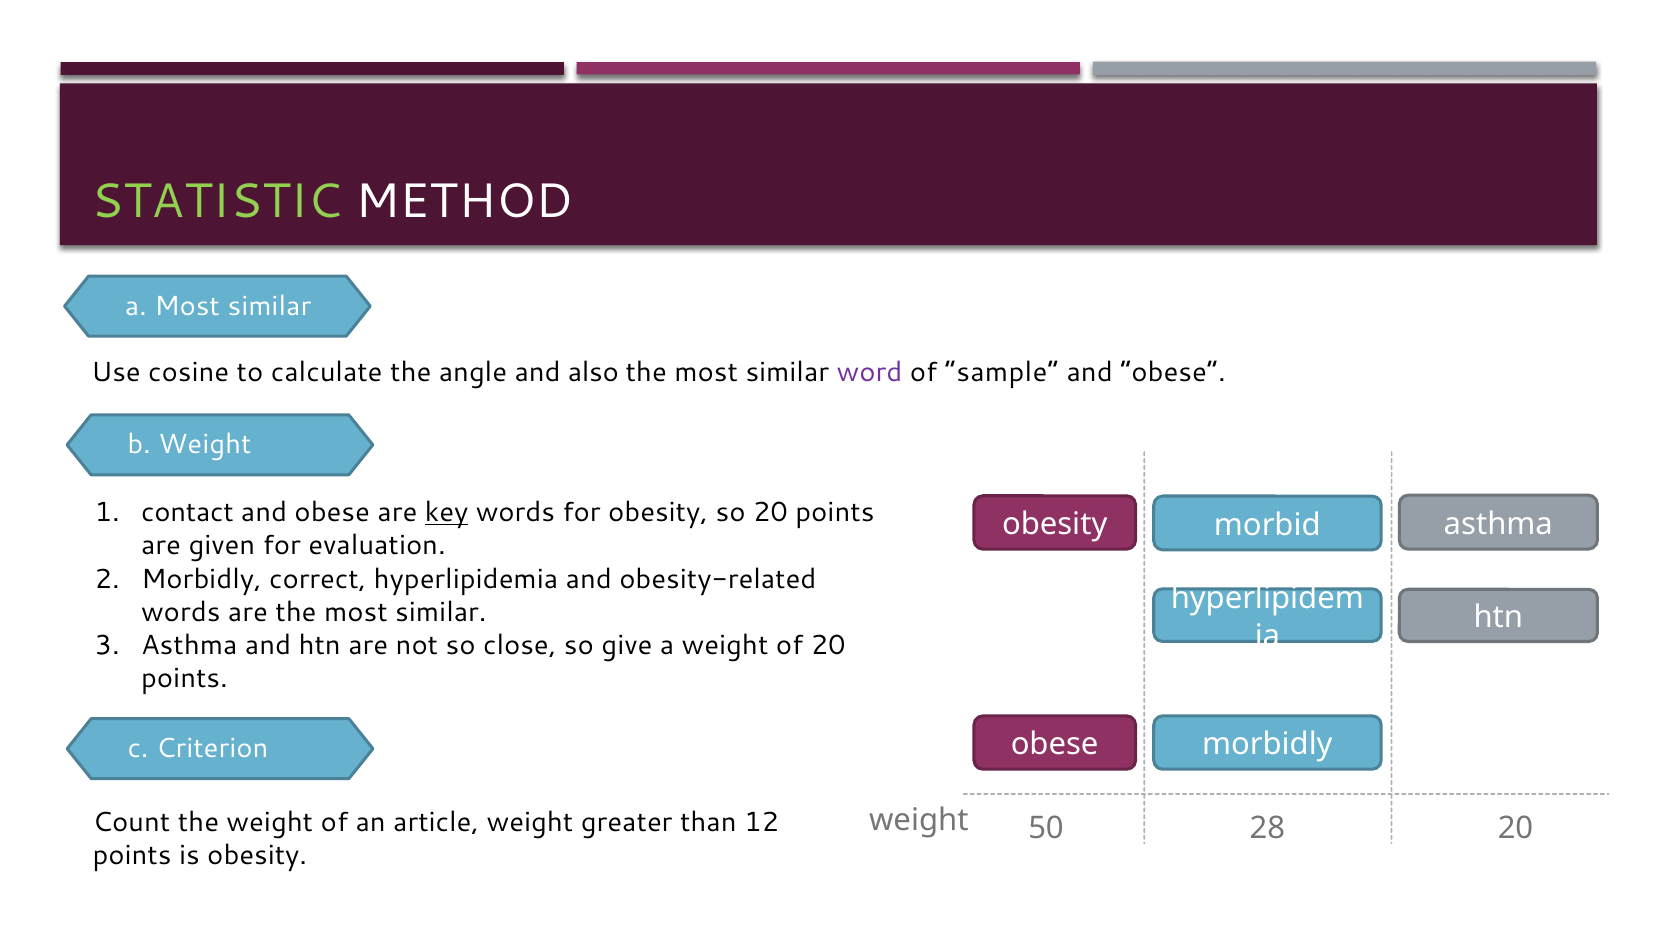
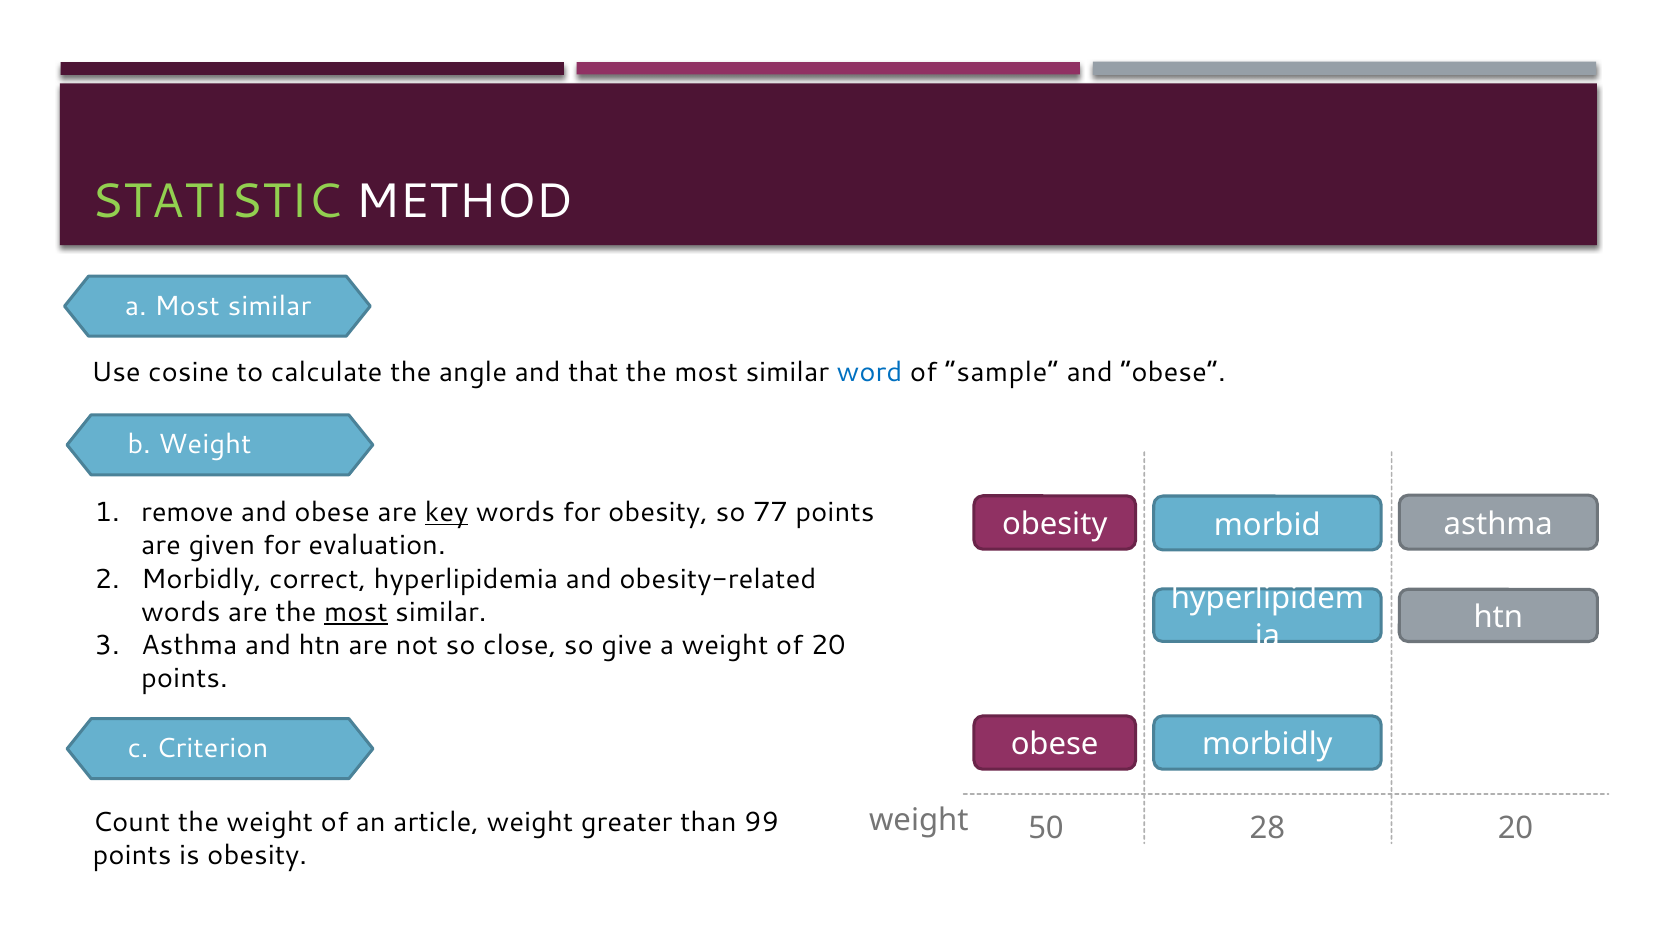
also: also -> that
word colour: purple -> blue
contact: contact -> remove
so 20: 20 -> 77
most at (356, 612) underline: none -> present
12: 12 -> 99
